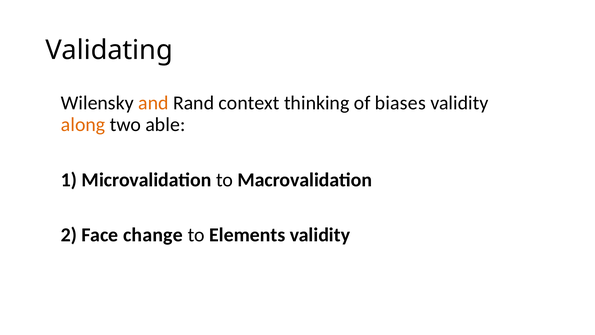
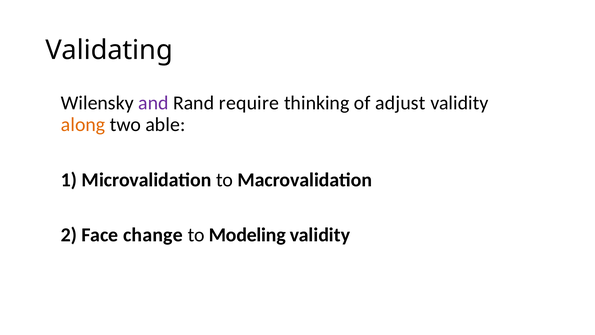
and colour: orange -> purple
context: context -> require
biases: biases -> adjust
Elements: Elements -> Modeling
